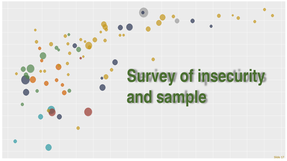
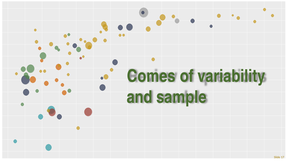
Survey: Survey -> Comes
insecurity: insecurity -> variability
